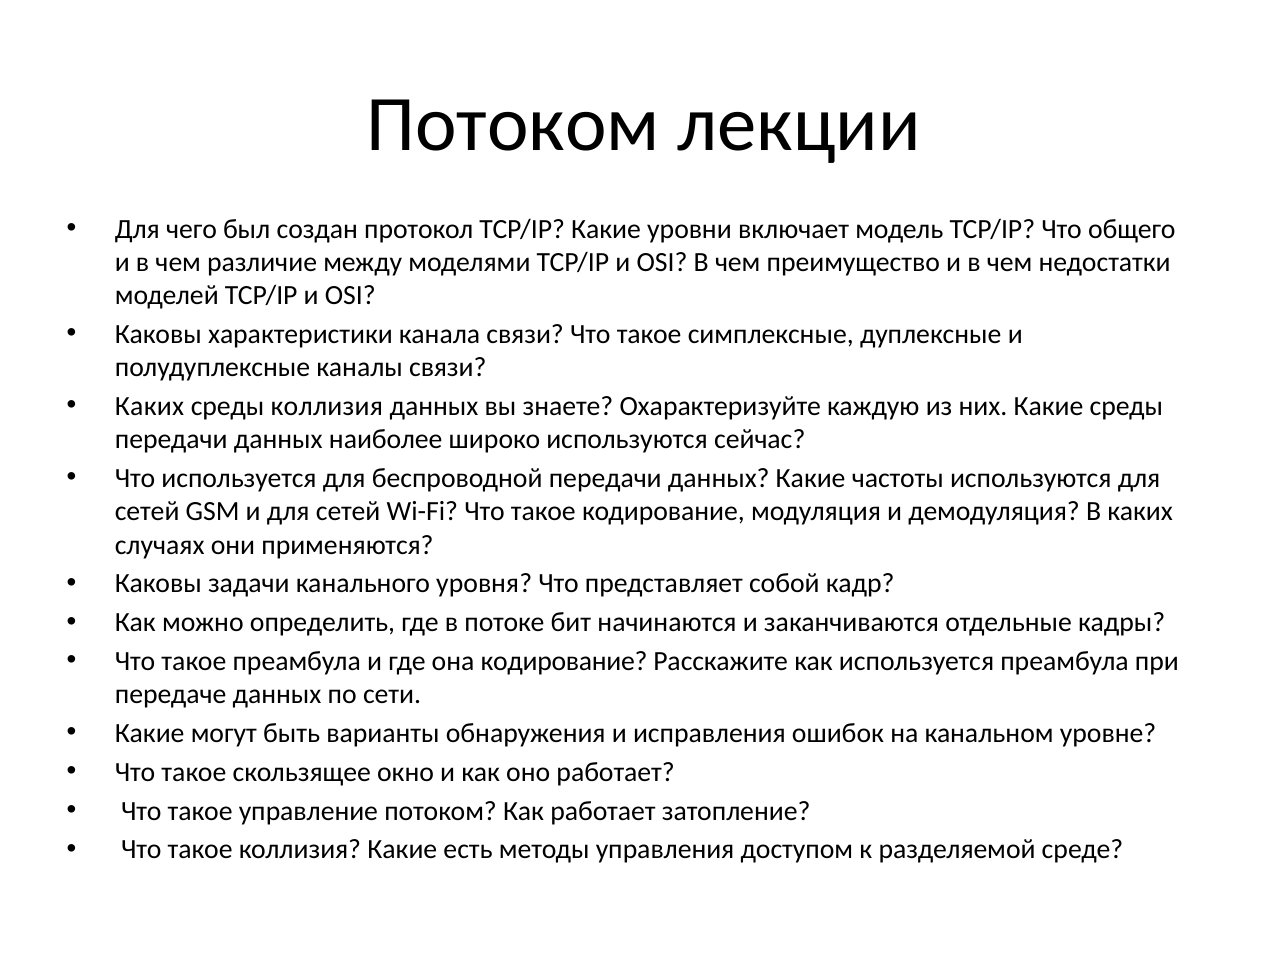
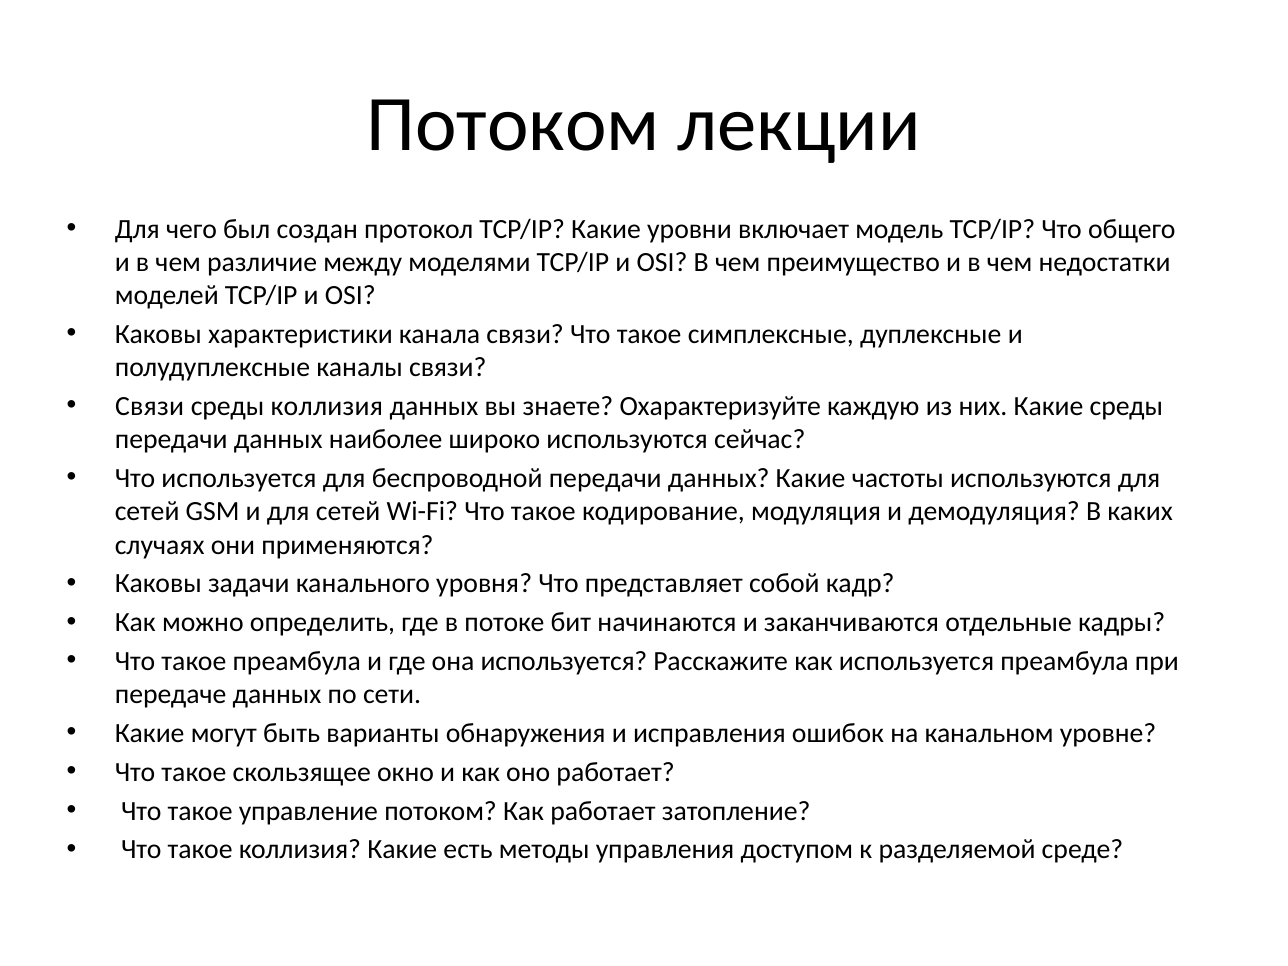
Каких at (150, 406): Каких -> Связи
она кодирование: кодирование -> используется
